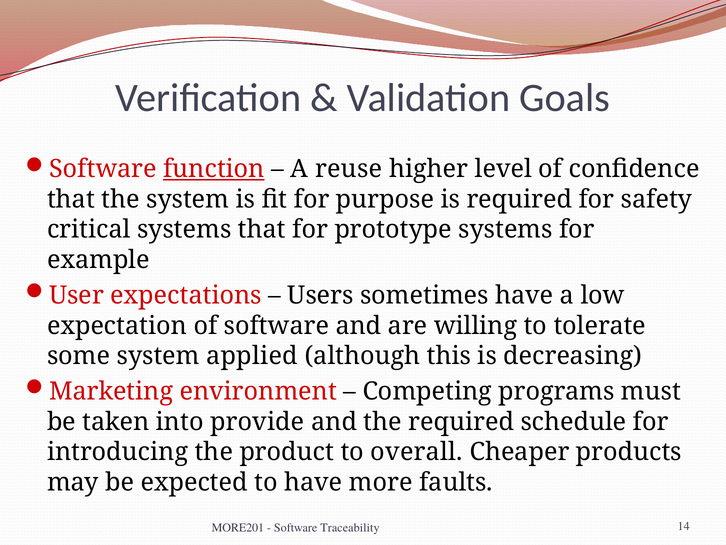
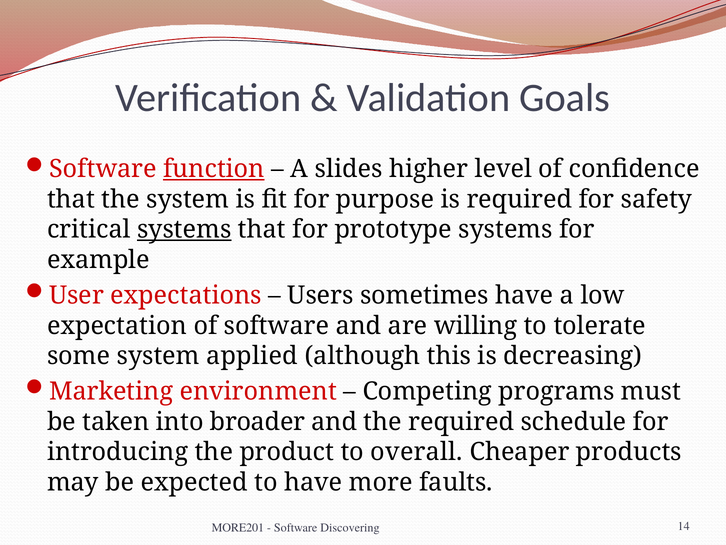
reuse: reuse -> slides
systems at (184, 229) underline: none -> present
provide: provide -> broader
Traceability: Traceability -> Discovering
